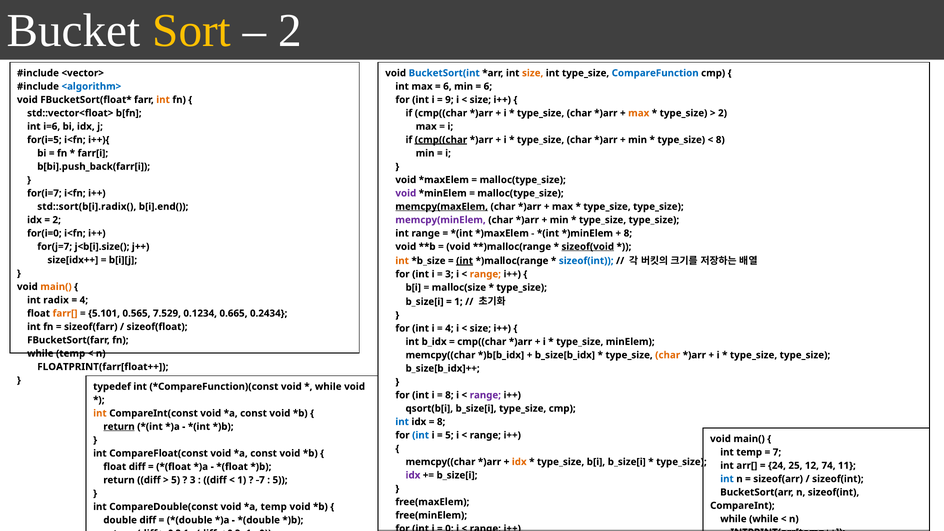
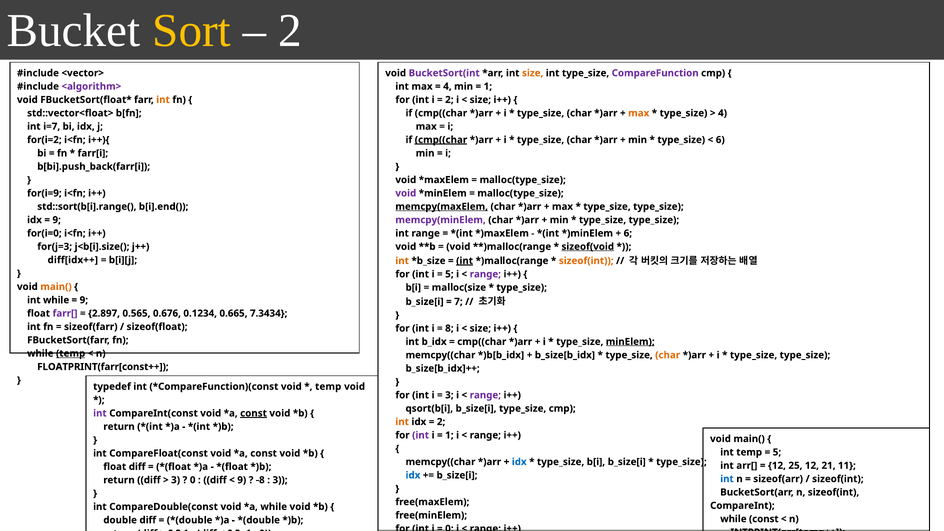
BucketSort(int colour: blue -> purple
CompareFunction colour: blue -> purple
<algorithm> colour: blue -> purple
6 at (447, 86): 6 -> 4
6 at (488, 86): 6 -> 1
9 at (449, 100): 9 -> 2
2 at (723, 113): 2 -> 4
i=6: i=6 -> i=7
for(i=5: for(i=5 -> for(i=2
8 at (720, 140): 8 -> 6
for(i=7: for(i=7 -> for(i=9
std::sort(b[i].radix(: std::sort(b[i].radix( -> std::sort(b[i].range(
2 at (57, 220): 2 -> 9
8 at (628, 233): 8 -> 6
for(j=7: for(j=7 -> for(j=3
size[idx++: size[idx++ -> diff[idx++
sizeof(int at (586, 261) colour: blue -> orange
3 at (449, 274): 3 -> 5
range at (485, 274) colour: orange -> purple
int radix: radix -> while
4 at (84, 300): 4 -> 9
1 at (458, 302): 1 -> 7
farr[ colour: orange -> purple
5.101: 5.101 -> 2.897
7.529: 7.529 -> 0.676
0.2434: 0.2434 -> 7.3434
4 at (449, 328): 4 -> 8
minElem underline: none -> present
temp at (71, 353) underline: none -> present
FLOATPRINT(farr[float++: FLOATPRINT(farr[float++ -> FLOATPRINT(farr[const++
while at (328, 387): while -> temp
8 at (449, 395): 8 -> 3
int at (100, 413) colour: orange -> purple
const at (254, 413) underline: none -> present
int at (402, 422) colour: blue -> orange
8 at (441, 422): 8 -> 2
return at (119, 427) underline: present -> none
int at (421, 435) colour: blue -> purple
5 at (449, 435): 5 -> 1
7 at (777, 452): 7 -> 5
idx at (519, 462) colour: orange -> blue
24 at (777, 466): 24 -> 12
74: 74 -> 21
idx at (413, 475) colour: purple -> blue
5 at (176, 480): 5 -> 3
3 at (193, 480): 3 -> 0
1 at (242, 480): 1 -> 9
-7: -7 -> -8
5 at (280, 480): 5 -> 3
temp at (274, 507): temp -> while
while while: while -> const
